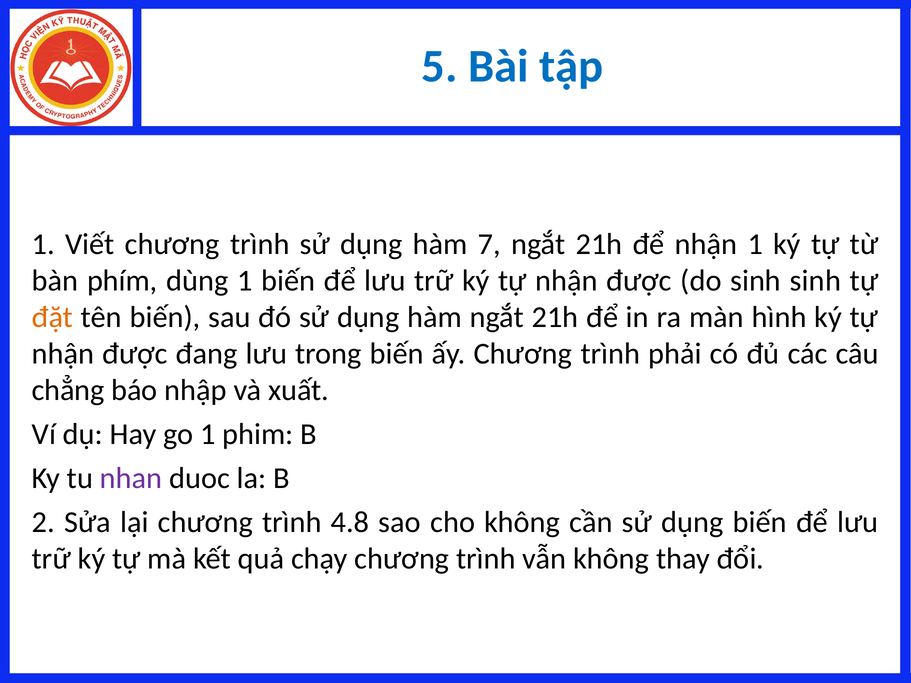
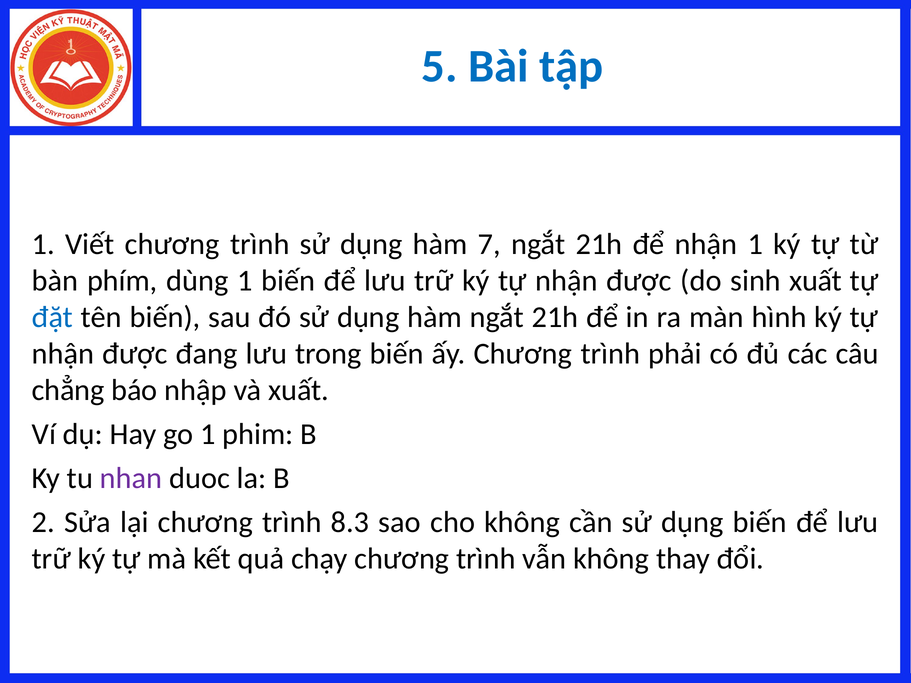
sinh sinh: sinh -> xuất
đặt colour: orange -> blue
4.8: 4.8 -> 8.3
